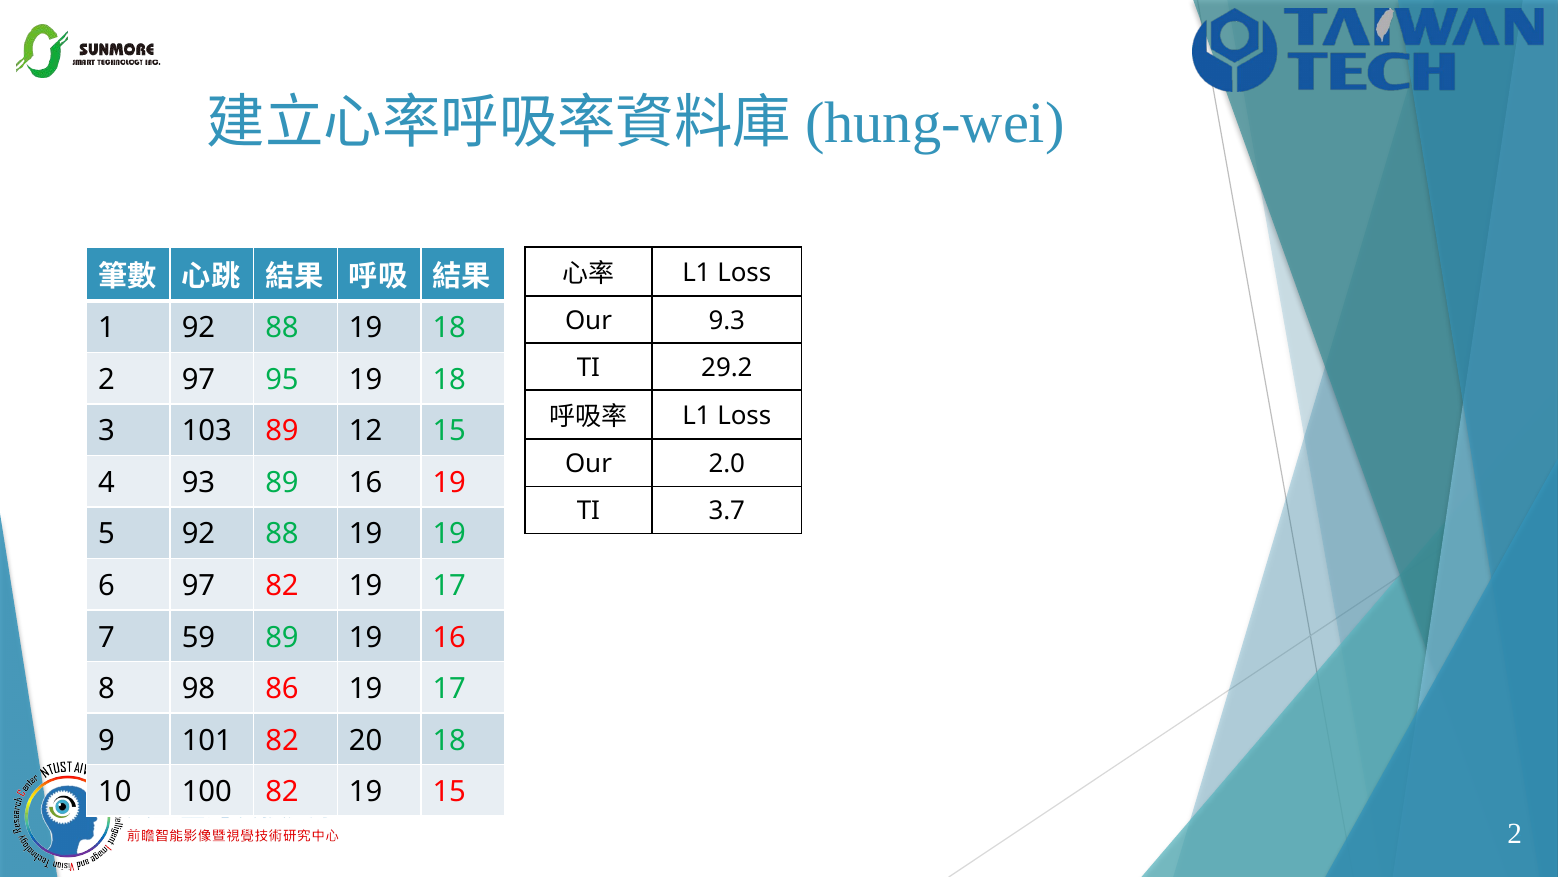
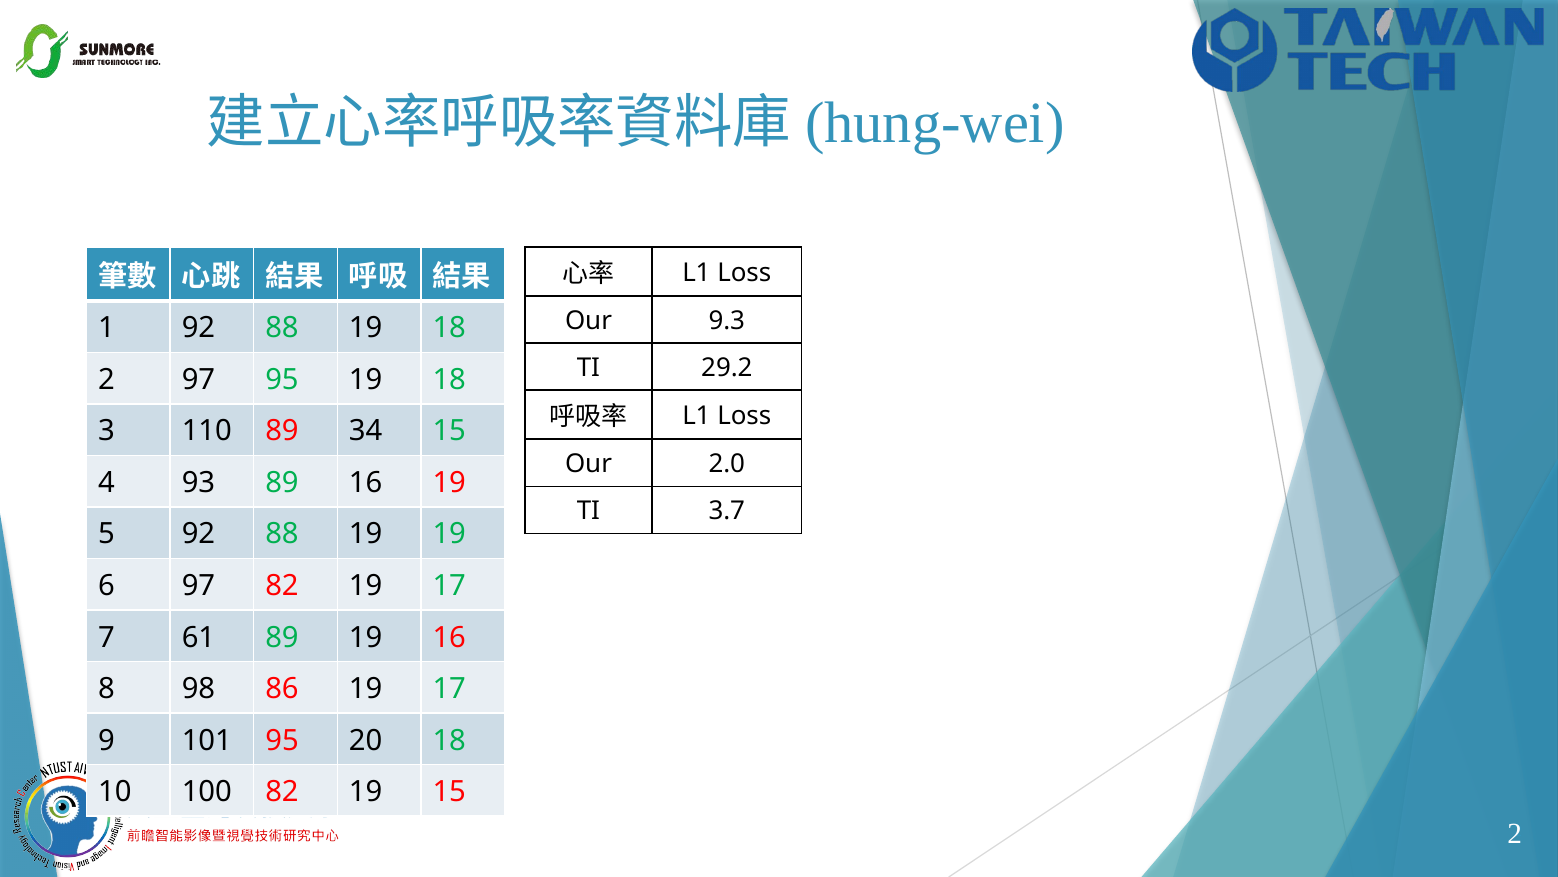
103: 103 -> 110
12: 12 -> 34
59: 59 -> 61
101 82: 82 -> 95
